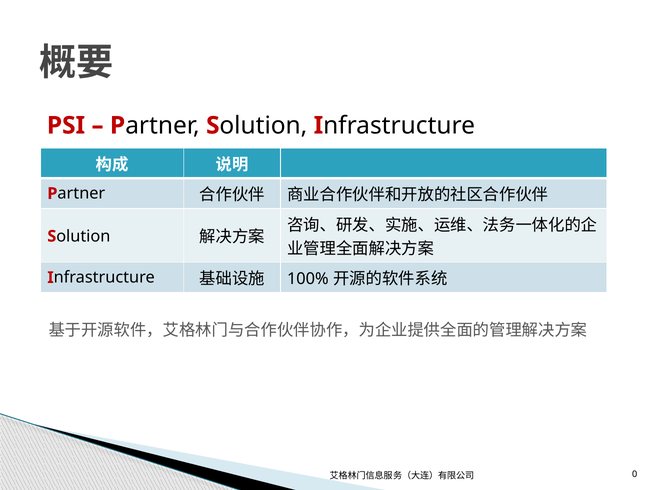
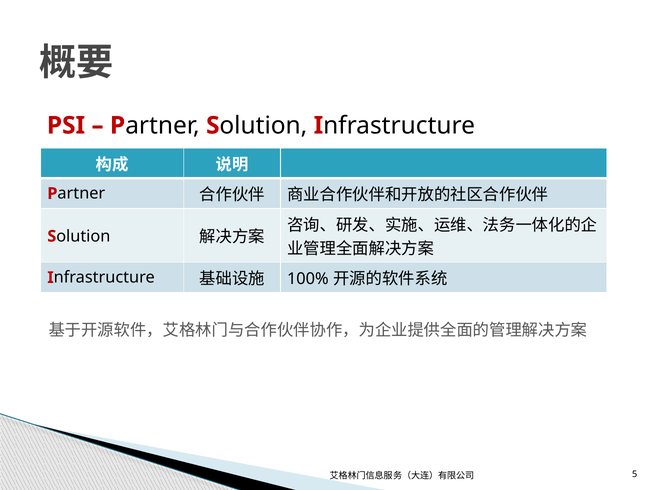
0: 0 -> 5
